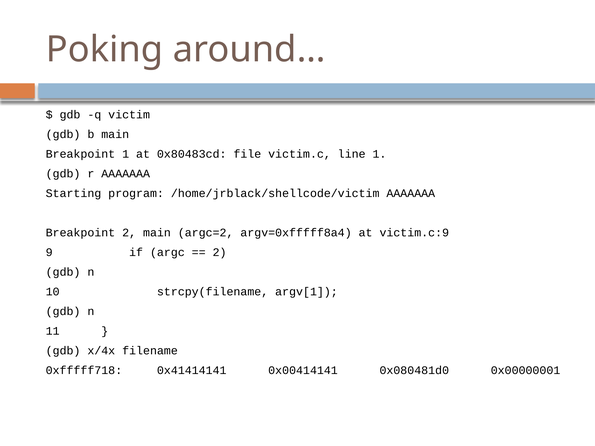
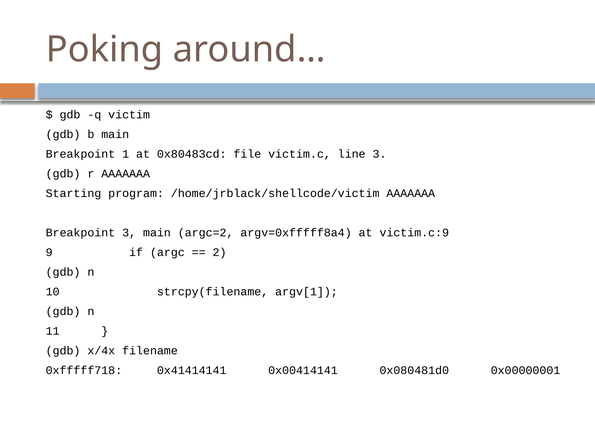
line 1: 1 -> 3
Breakpoint 2: 2 -> 3
